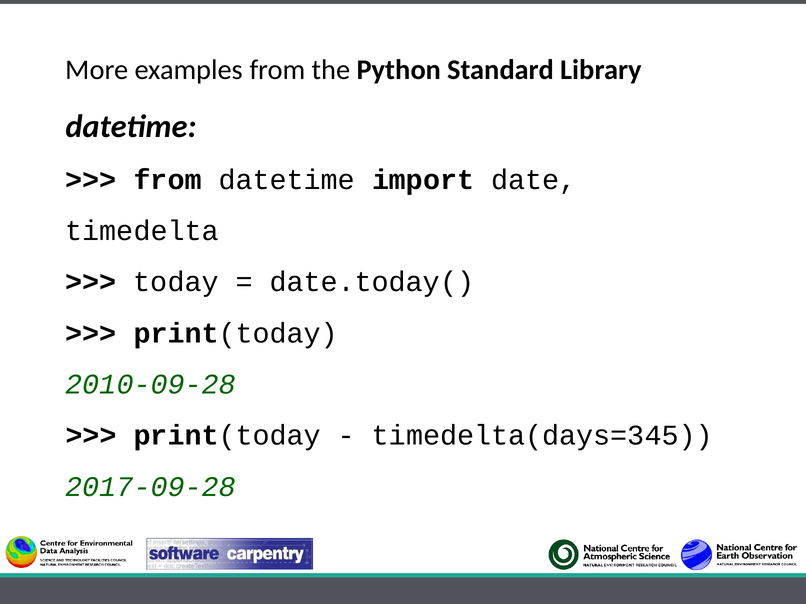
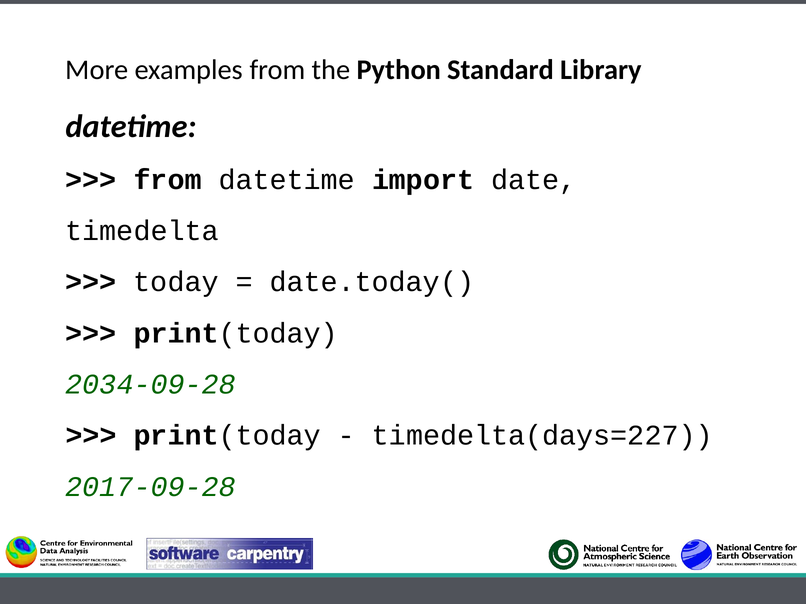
2010-09-28: 2010-09-28 -> 2034-09-28
timedelta(days=345: timedelta(days=345 -> timedelta(days=227
